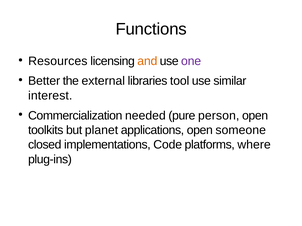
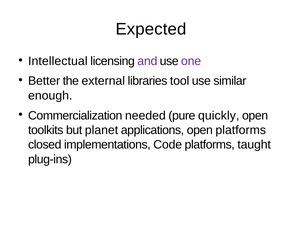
Functions: Functions -> Expected
Resources: Resources -> Intellectual
and colour: orange -> purple
interest: interest -> enough
person: person -> quickly
open someone: someone -> platforms
where: where -> taught
